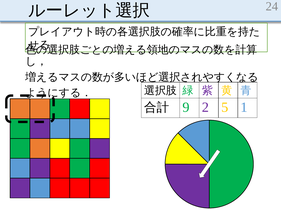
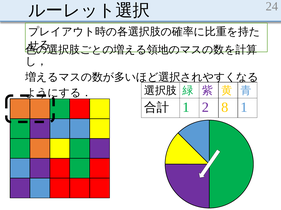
9 at (186, 108): 9 -> 1
5: 5 -> 8
